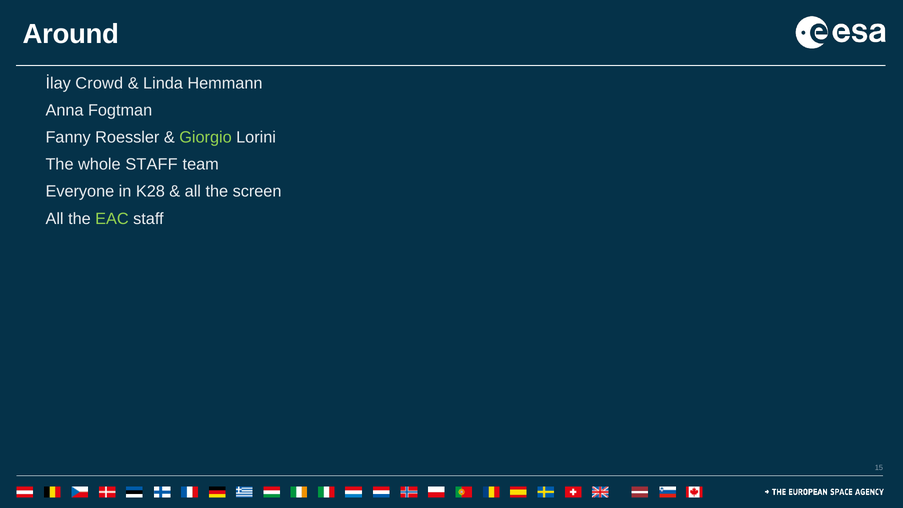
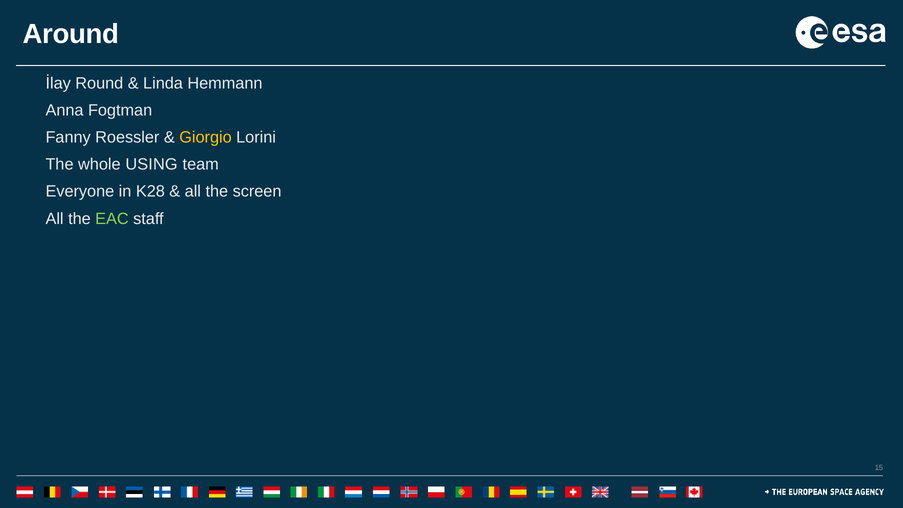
Crowd: Crowd -> Round
Giorgio colour: light green -> yellow
whole STAFF: STAFF -> USING
